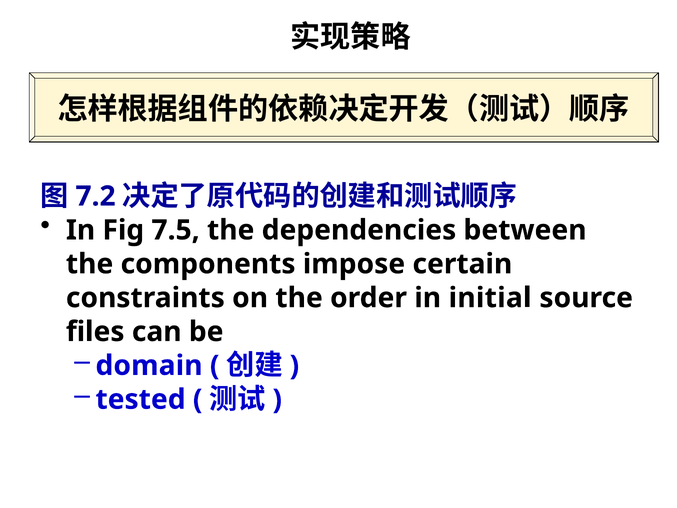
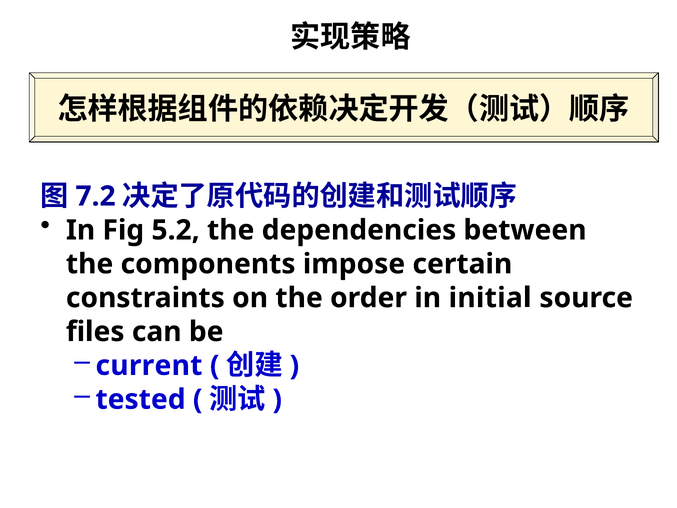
7.5: 7.5 -> 5.2
domain: domain -> current
